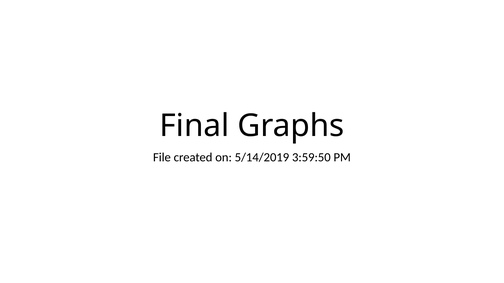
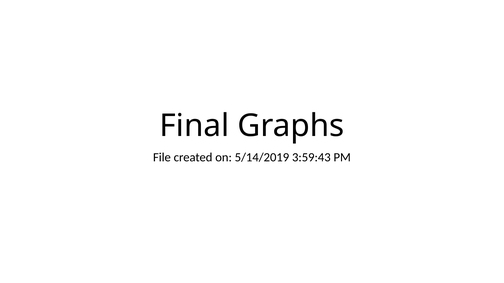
3:59:50: 3:59:50 -> 3:59:43
